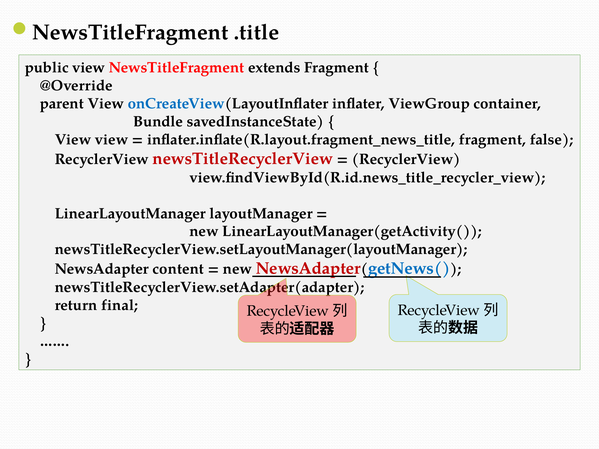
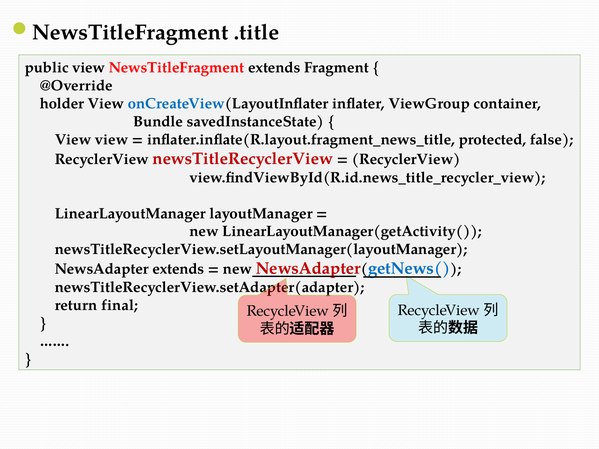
parent: parent -> holder
inflater.inflate(R.layout.fragment_news_title fragment: fragment -> protected
NewsAdapter content: content -> extends
